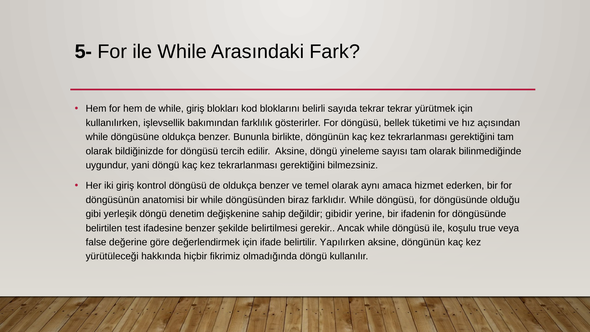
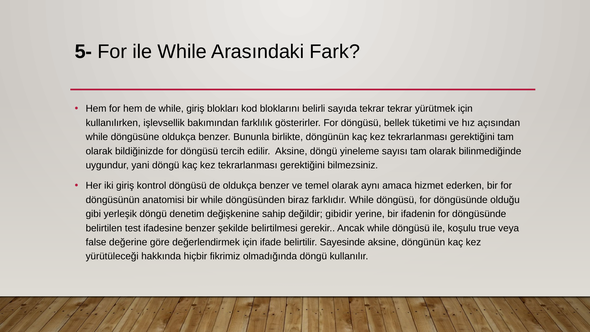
Yapılırken: Yapılırken -> Sayesinde
